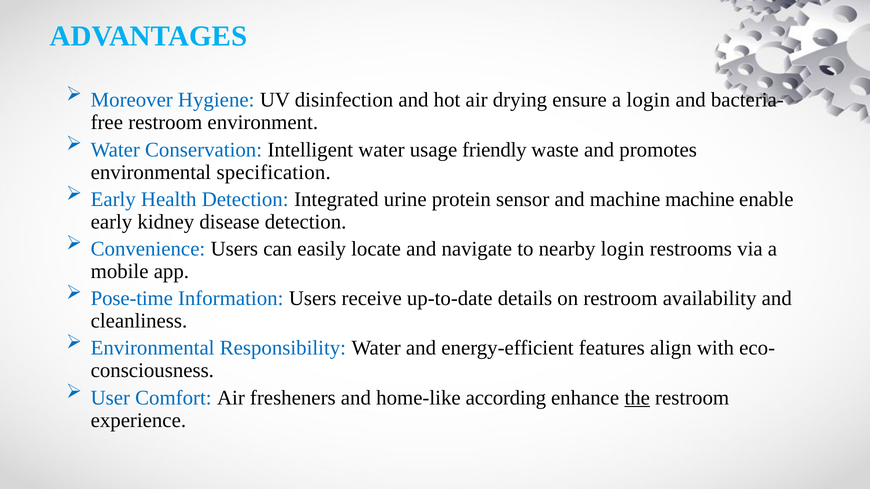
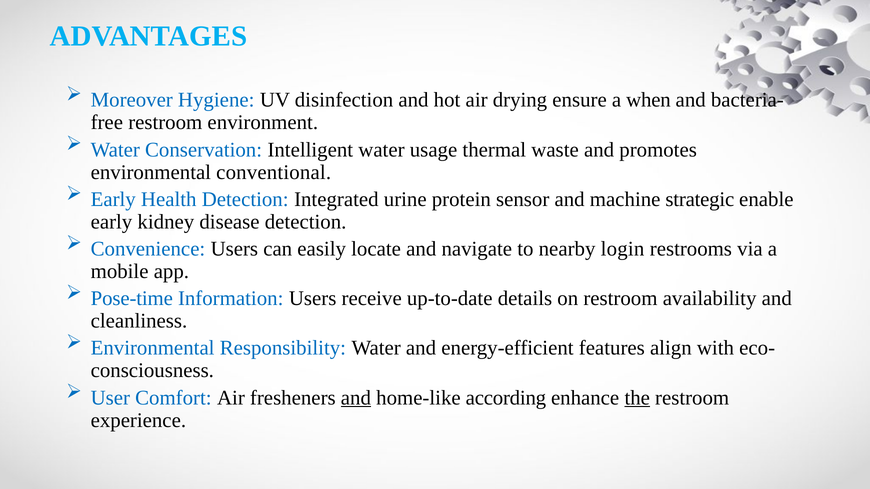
a login: login -> when
friendly: friendly -> thermal
specification: specification -> conventional
machine machine: machine -> strategic
and at (356, 398) underline: none -> present
